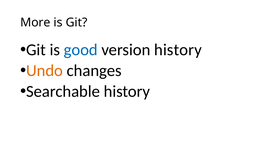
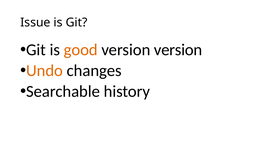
More: More -> Issue
good colour: blue -> orange
version history: history -> version
